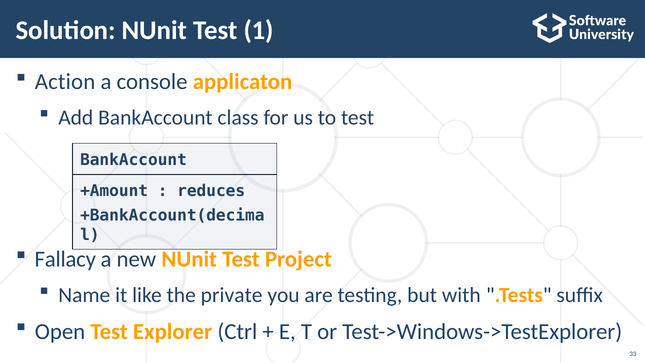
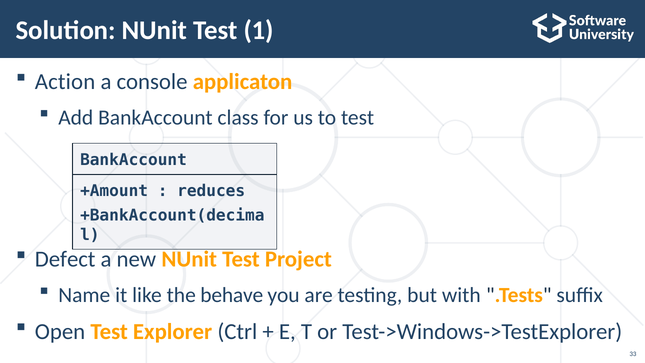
Fallacy: Fallacy -> Defect
private: private -> behave
